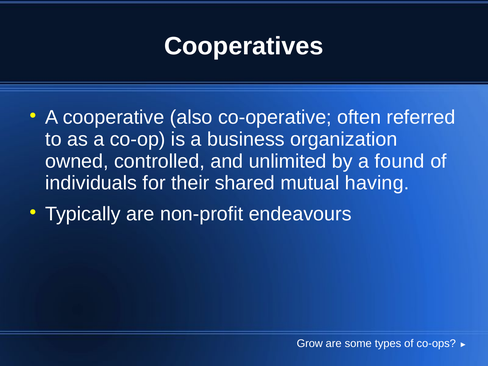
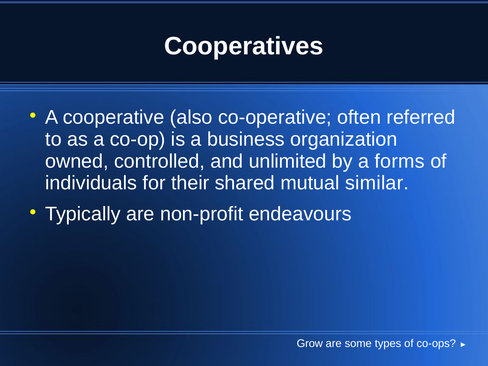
found: found -> forms
having: having -> similar
